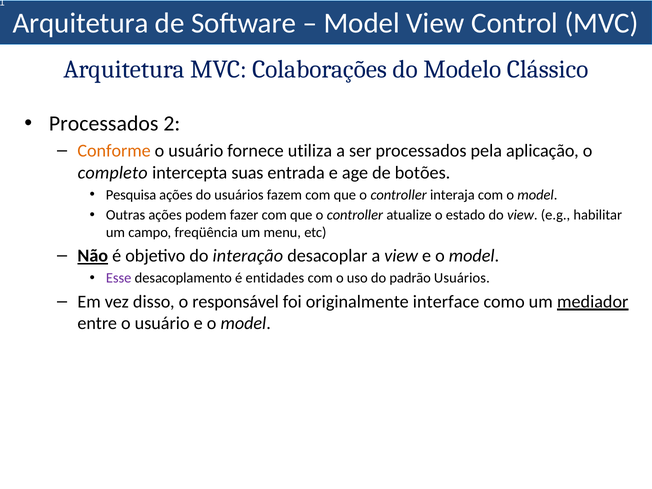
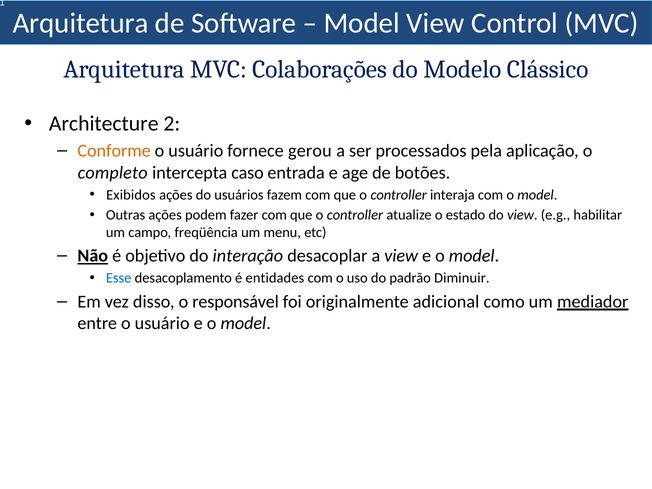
Processados at (104, 124): Processados -> Architecture
utiliza: utiliza -> gerou
suas: suas -> caso
Pesquisa: Pesquisa -> Exibidos
Esse colour: purple -> blue
padrão Usuários: Usuários -> Diminuir
interface: interface -> adicional
